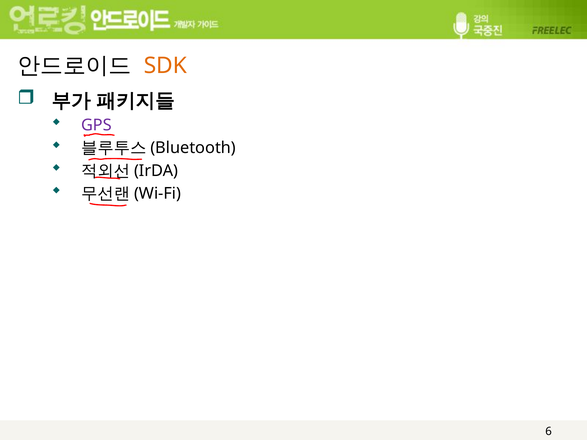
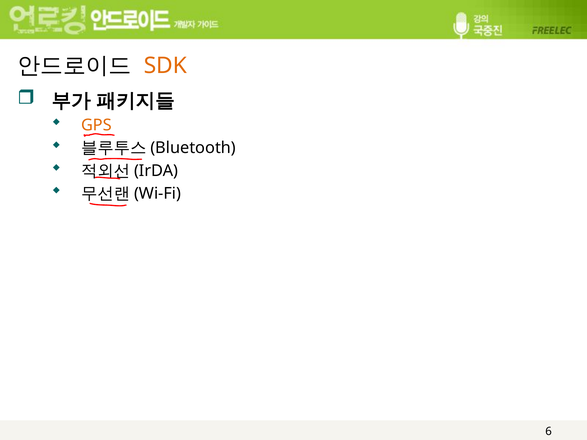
GPS colour: purple -> orange
